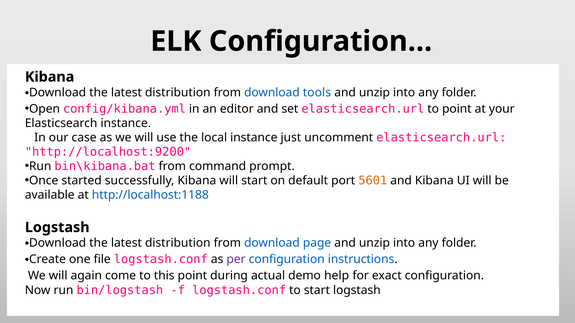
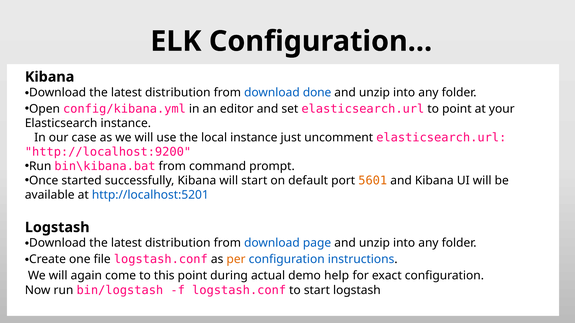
tools: tools -> done
http://localhost:1188: http://localhost:1188 -> http://localhost:5201
per colour: purple -> orange
